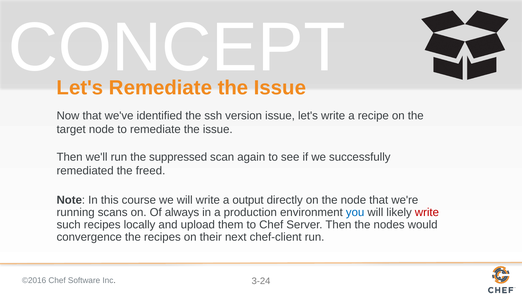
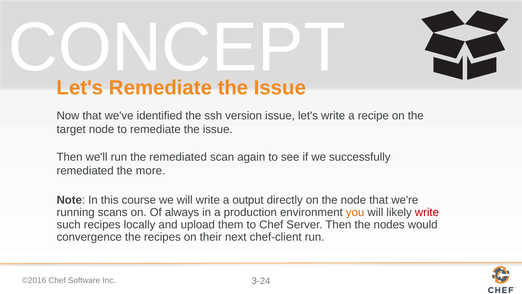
the suppressed: suppressed -> remediated
freed: freed -> more
you colour: blue -> orange
